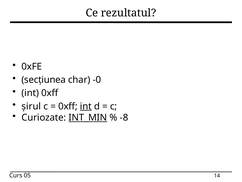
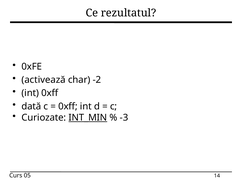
secțiunea: secțiunea -> activează
-0: -0 -> -2
șirul: șirul -> dată
int at (86, 106) underline: present -> none
-8: -8 -> -3
